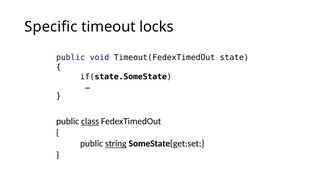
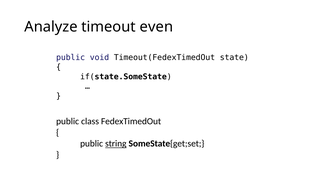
Specific: Specific -> Analyze
locks: locks -> even
class underline: present -> none
